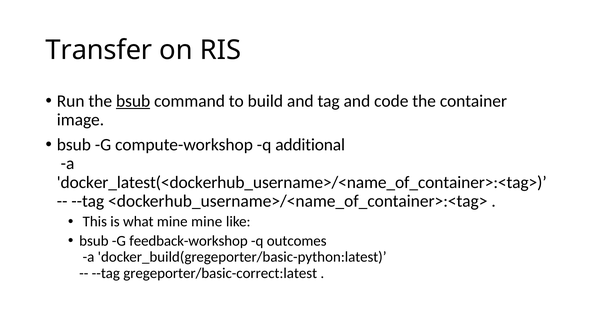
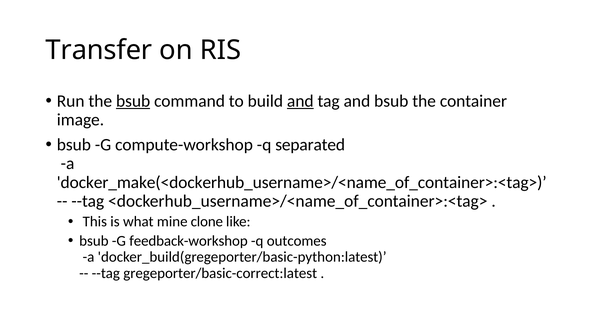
and at (300, 101) underline: none -> present
and code: code -> bsub
additional: additional -> separated
docker_latest(<dockerhub_username>/<name_of_container>:<tag>: docker_latest(<dockerhub_username>/<name_of_container>:<tag> -> docker_make(<dockerhub_username>/<name_of_container>:<tag>
mine mine: mine -> clone
